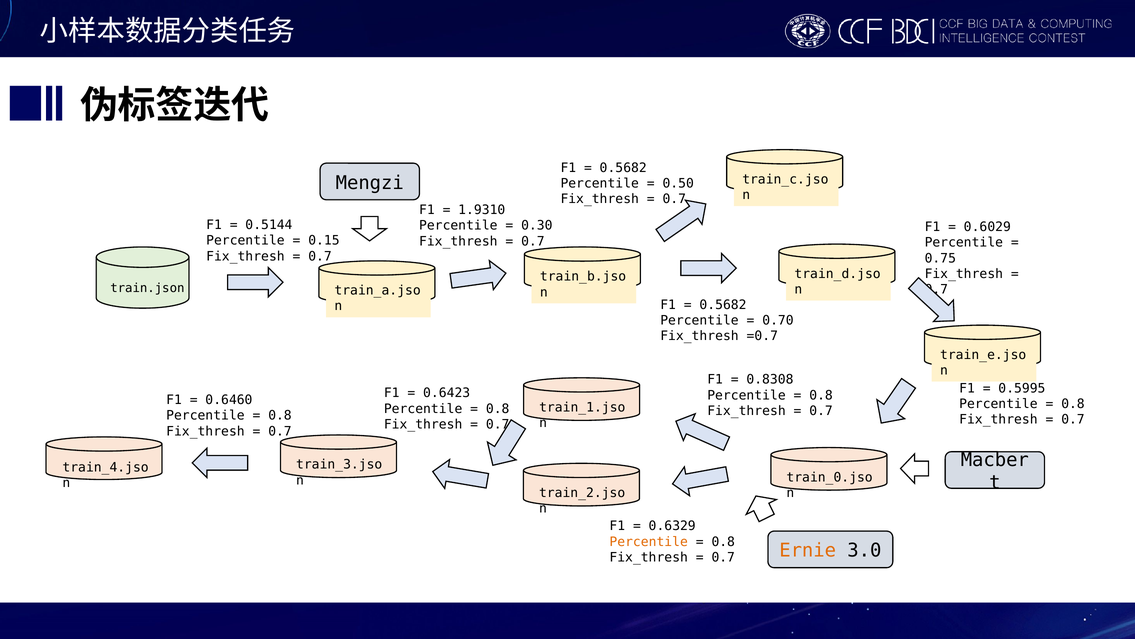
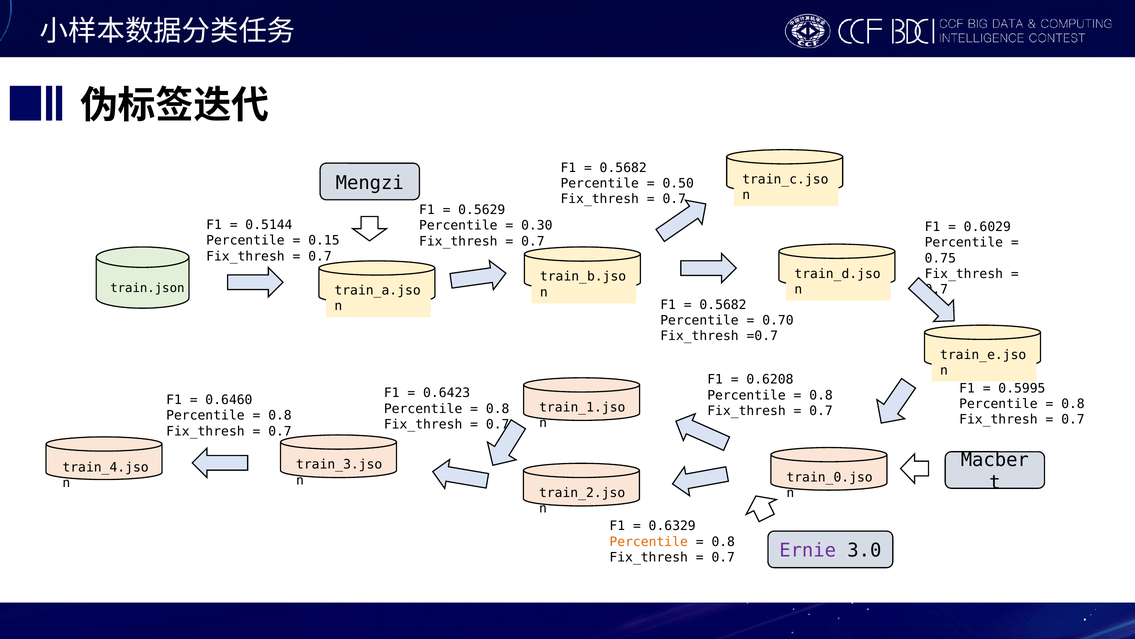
1.9310: 1.9310 -> 0.5629
0.8308: 0.8308 -> 0.6208
Ernie colour: orange -> purple
